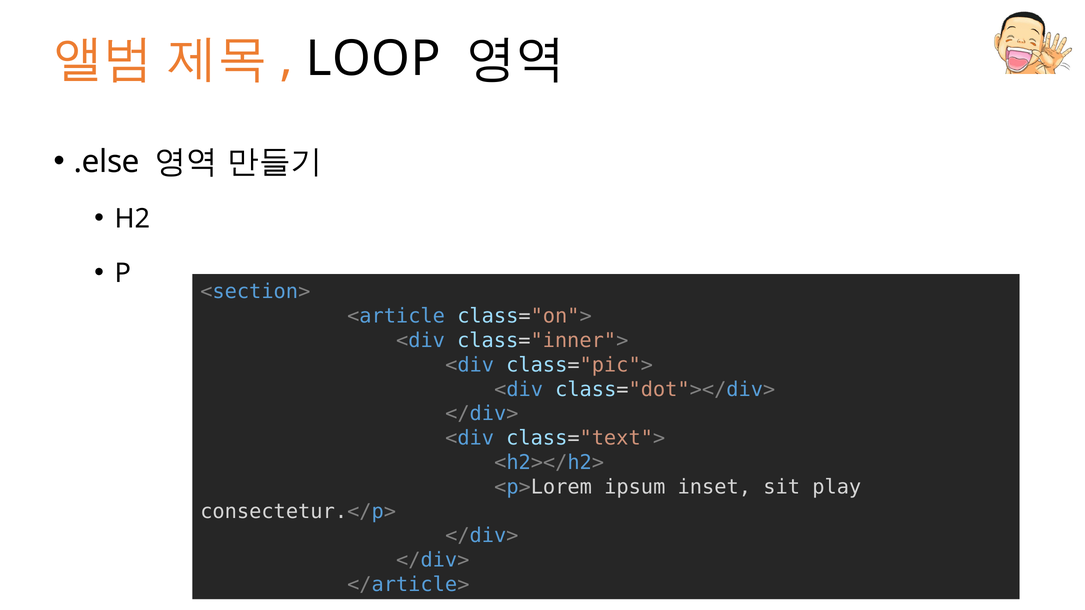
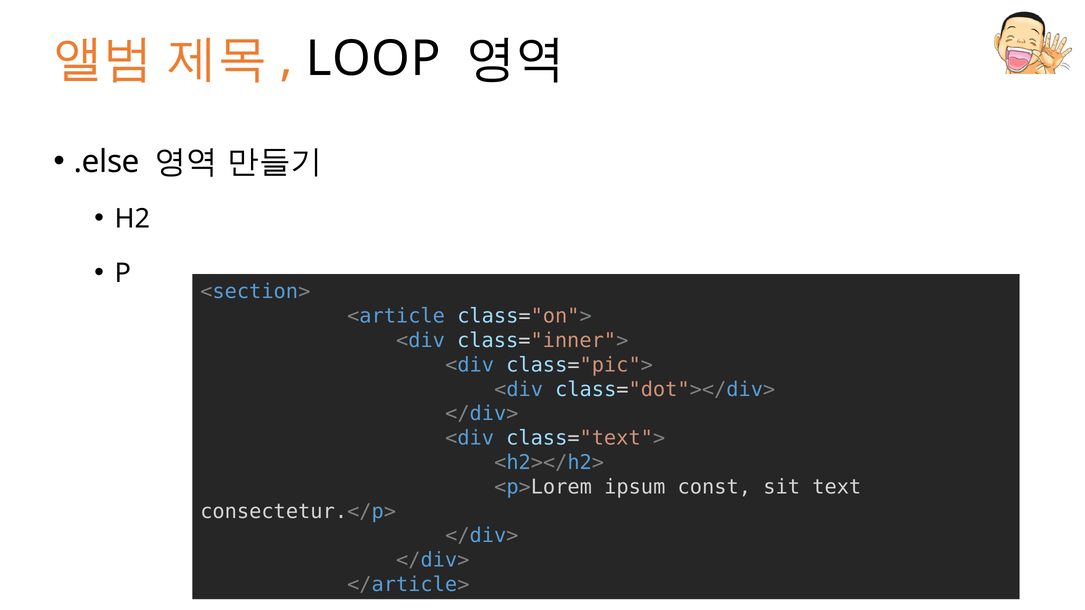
inset: inset -> const
play: play -> text
